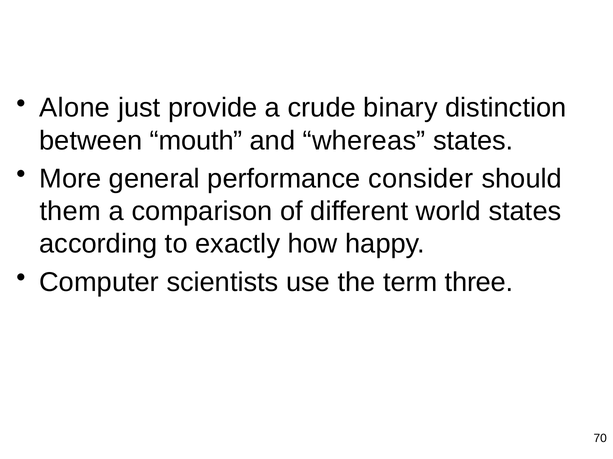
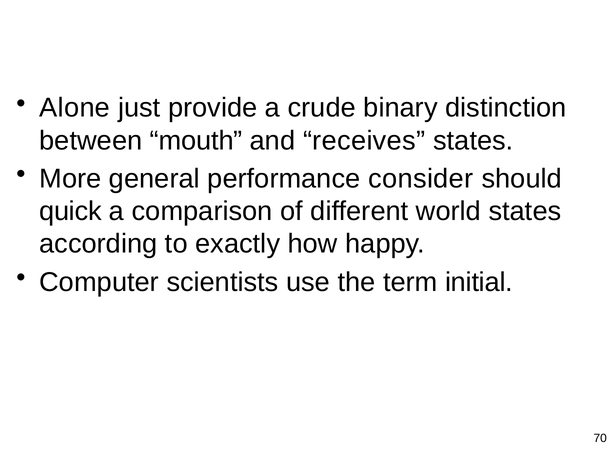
whereas: whereas -> receives
them: them -> quick
three: three -> initial
